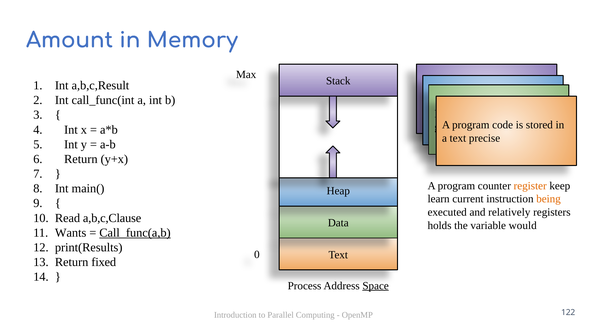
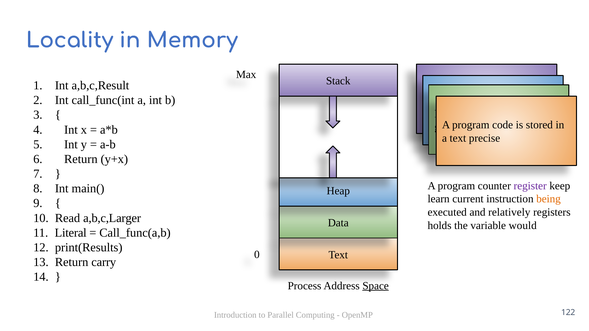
Amount: Amount -> Locality
register colour: orange -> purple
a,b,c,Clause: a,b,c,Clause -> a,b,c,Larger
Wants: Wants -> Literal
Call_func(a,b underline: present -> none
fixed: fixed -> carry
